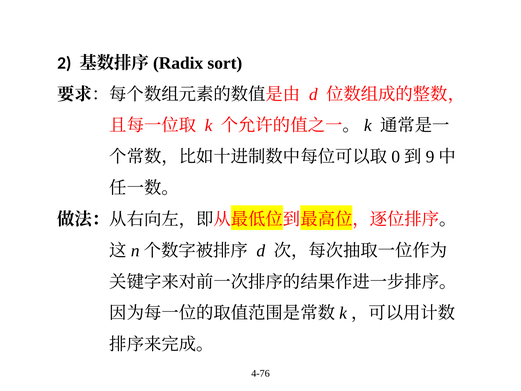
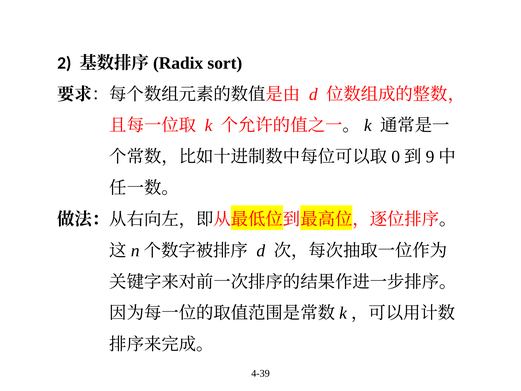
4-76: 4-76 -> 4-39
